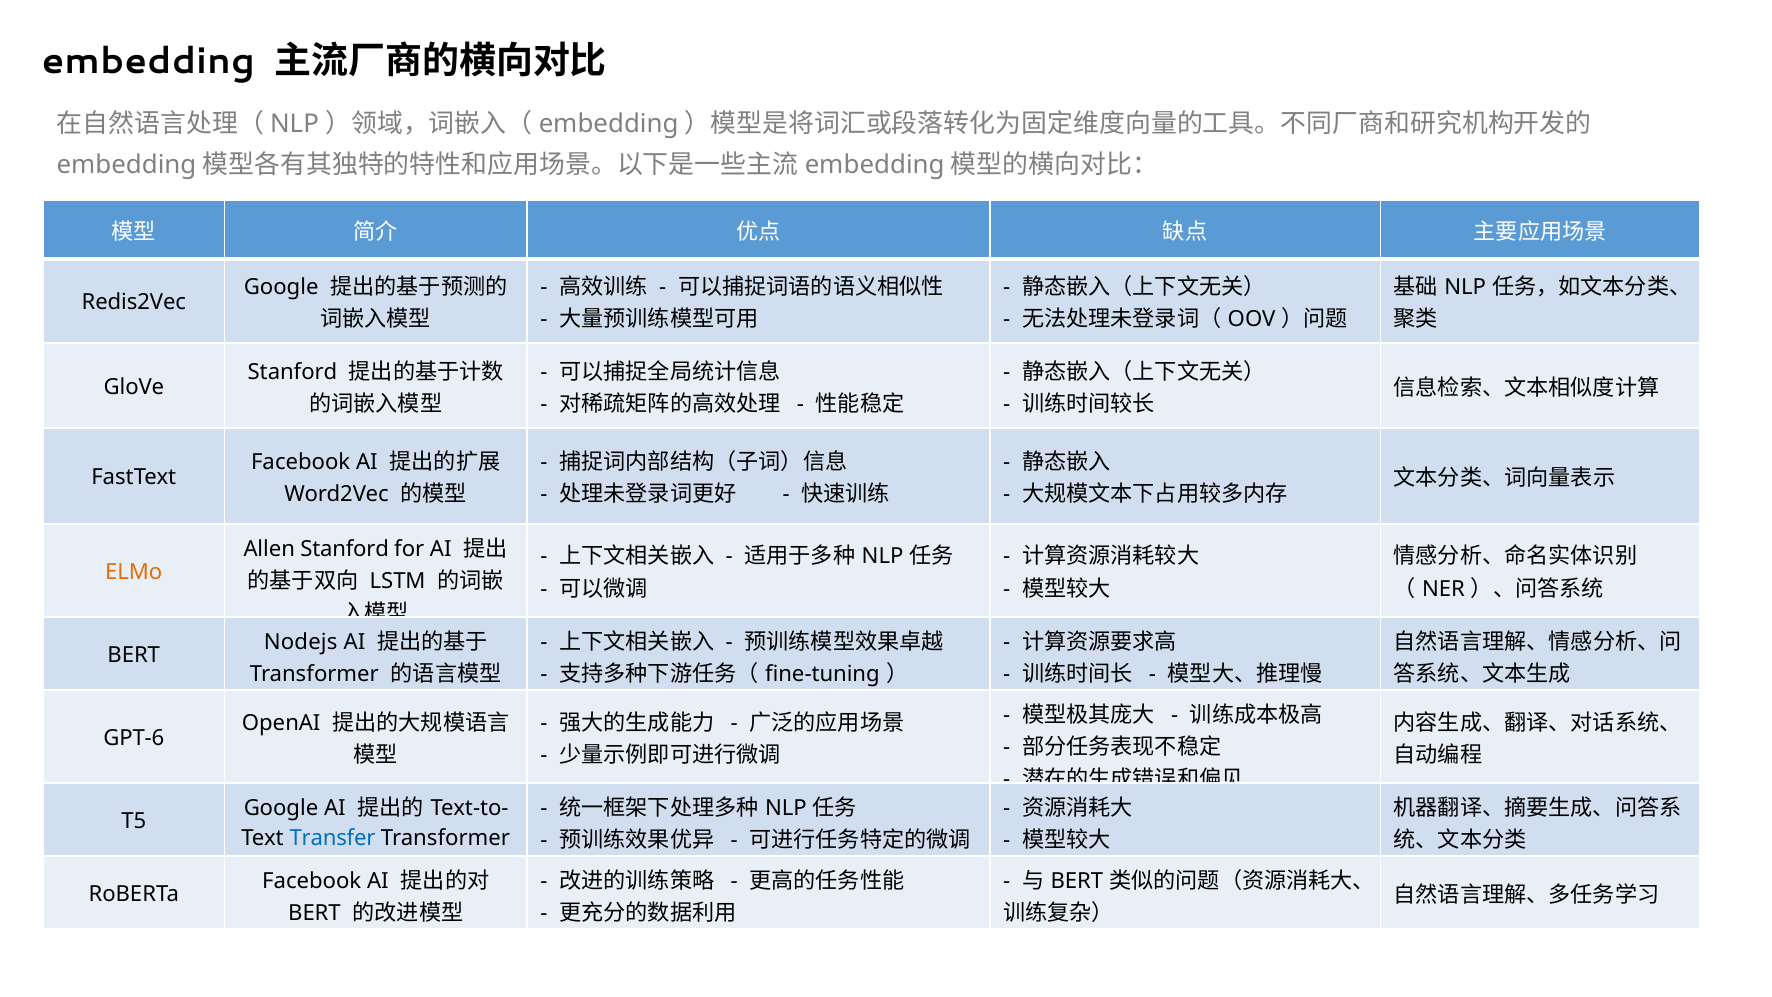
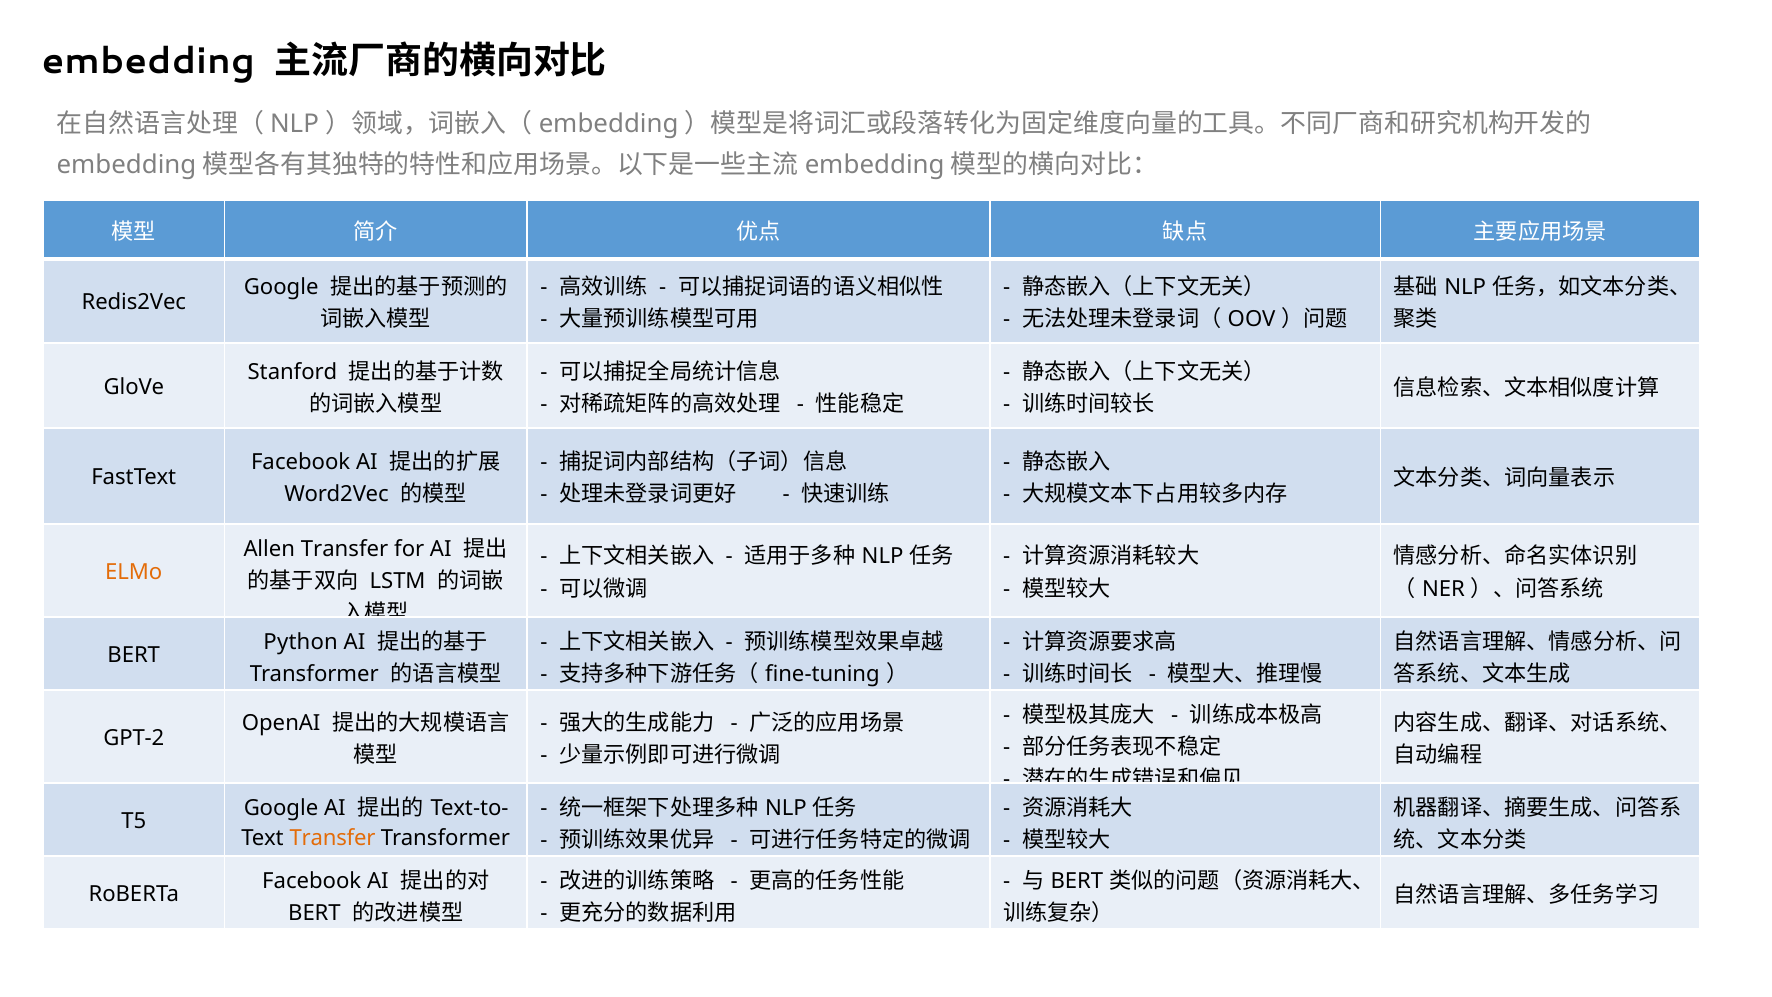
Allen Stanford: Stanford -> Transfer
Nodejs: Nodejs -> Python
GPT-6: GPT-6 -> GPT-2
Transfer at (333, 838) colour: blue -> orange
